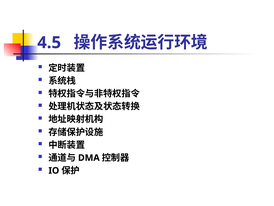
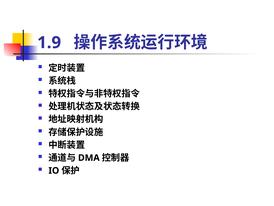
4.5: 4.5 -> 1.9
